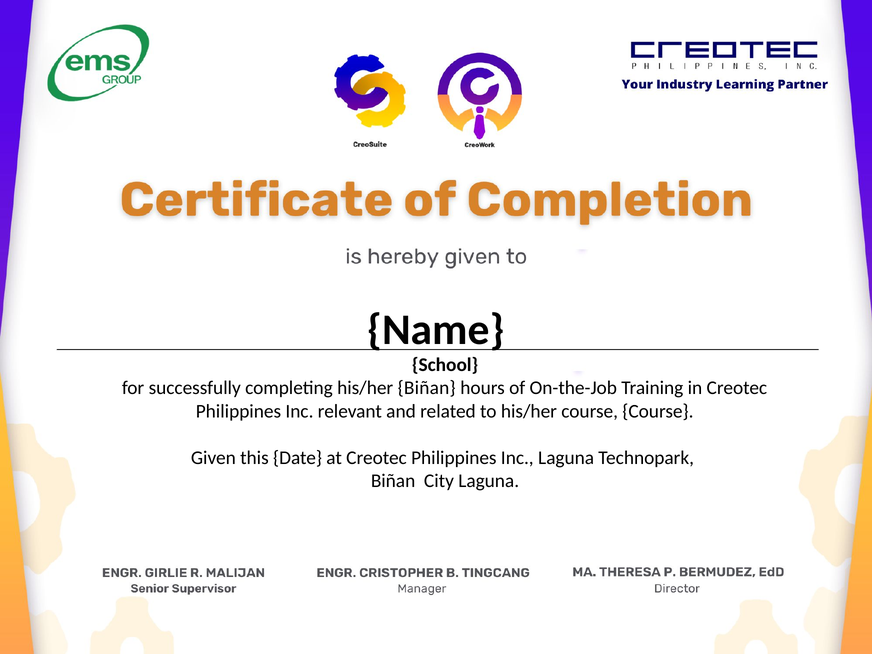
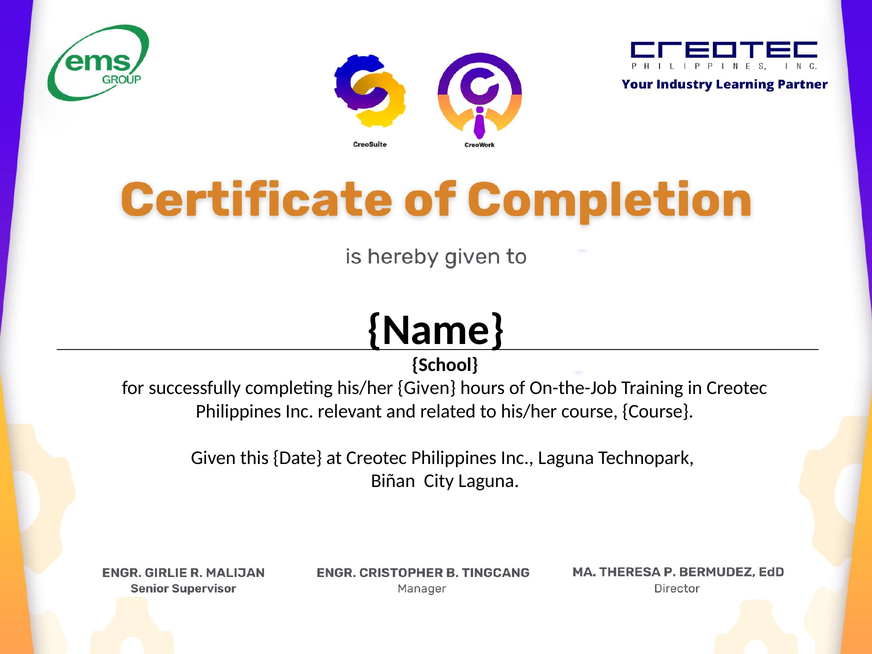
his/her Biñan: Biñan -> Given
